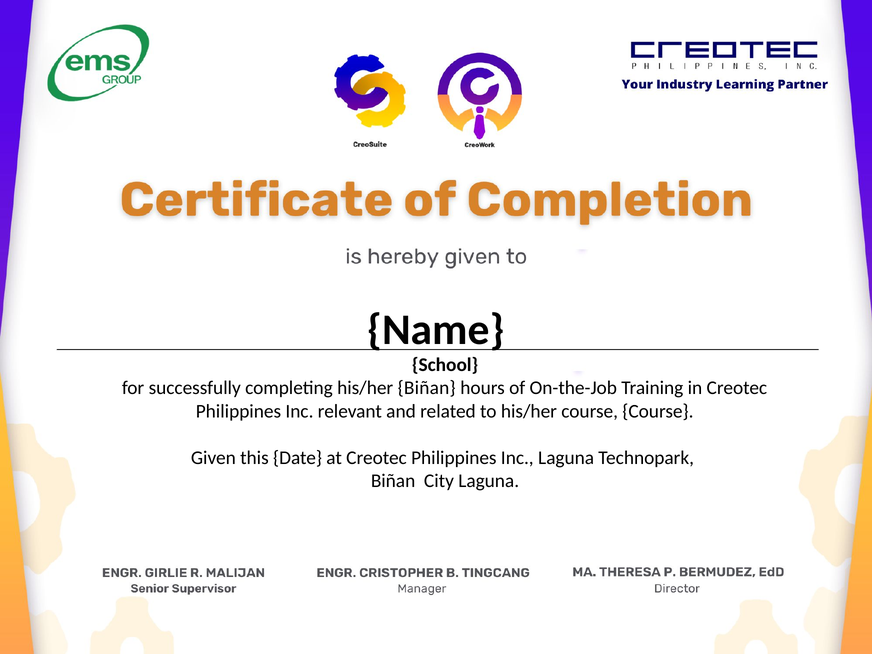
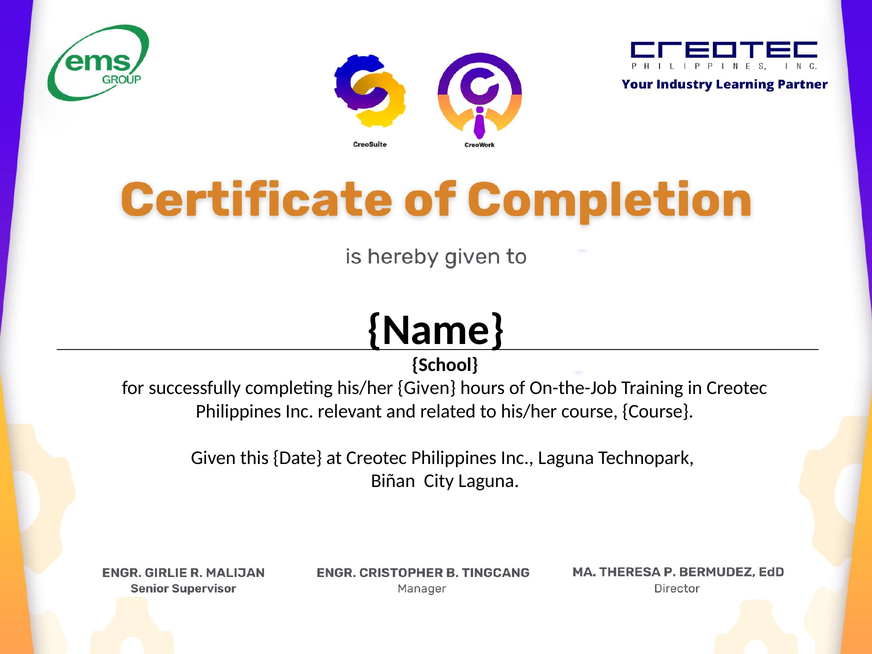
his/her Biñan: Biñan -> Given
